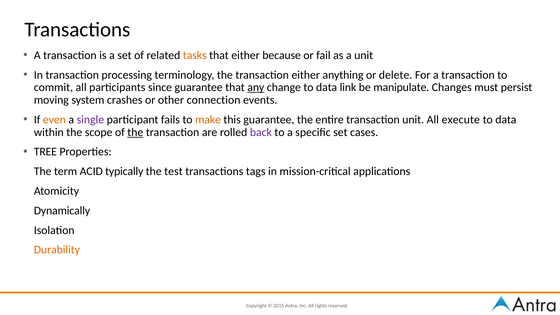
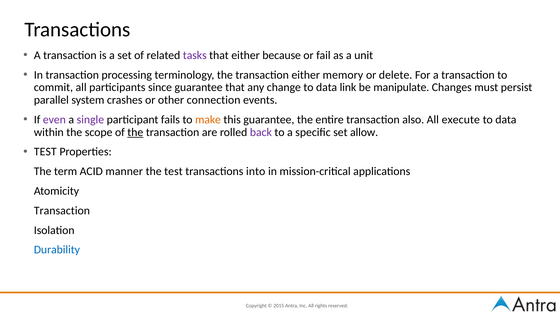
tasks colour: orange -> purple
anything: anything -> memory
any underline: present -> none
moving: moving -> parallel
even colour: orange -> purple
transaction unit: unit -> also
cases: cases -> allow
TREE at (45, 152): TREE -> TEST
typically: typically -> manner
tags: tags -> into
Dynamically at (62, 211): Dynamically -> Transaction
Durability colour: orange -> blue
